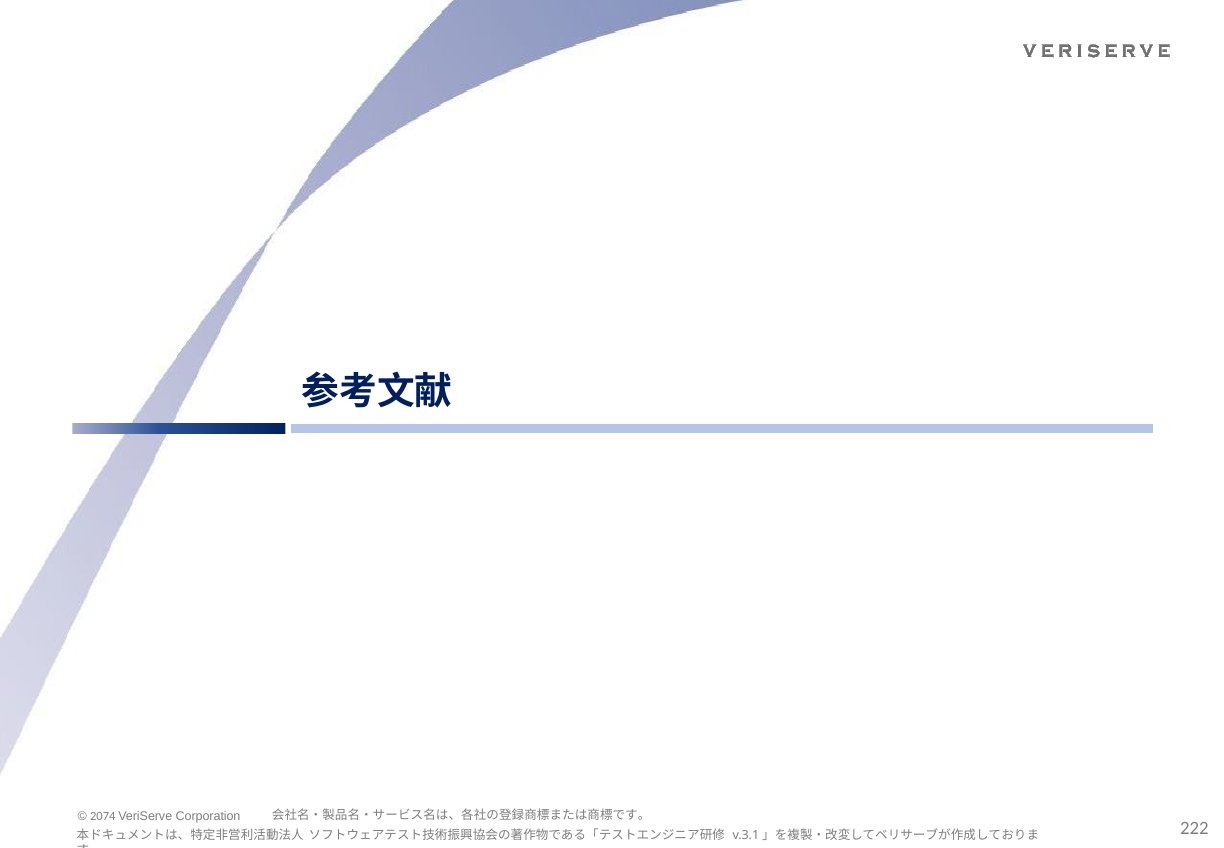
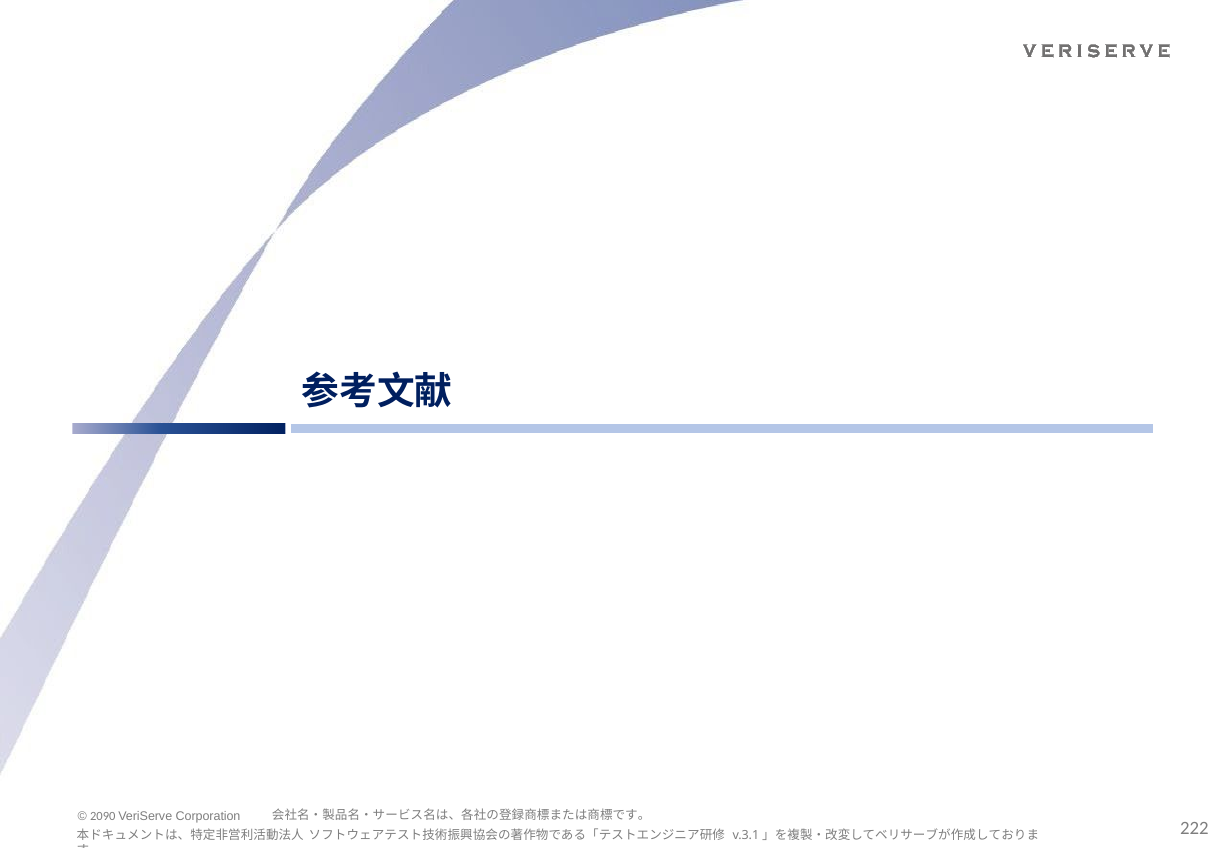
2074: 2074 -> 2090
